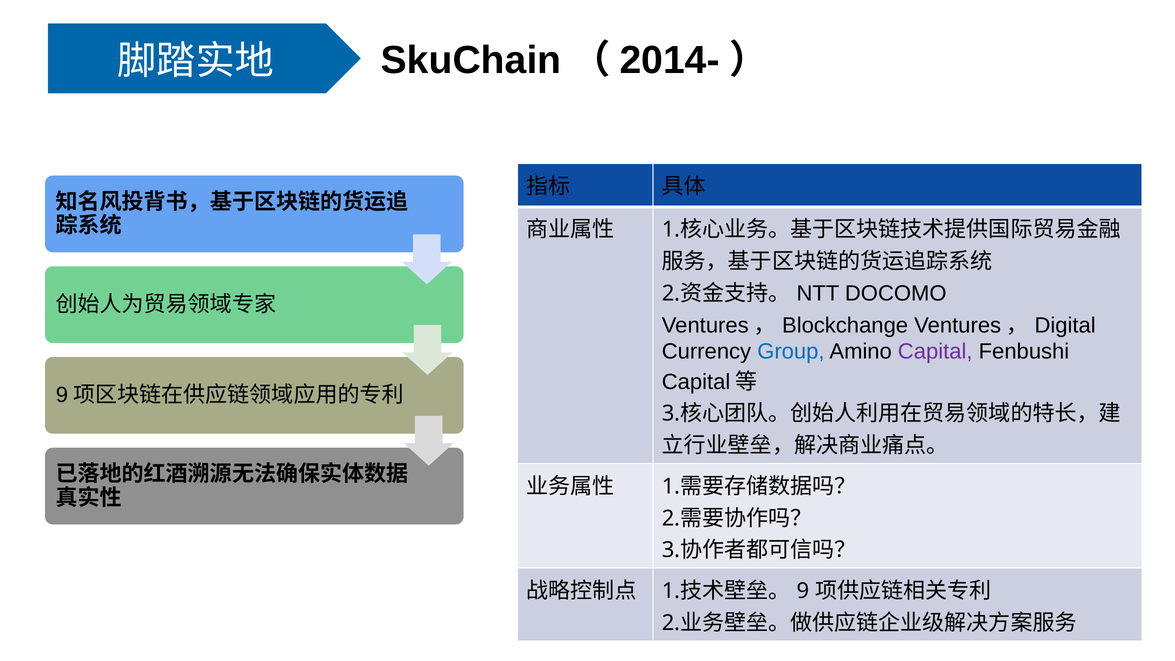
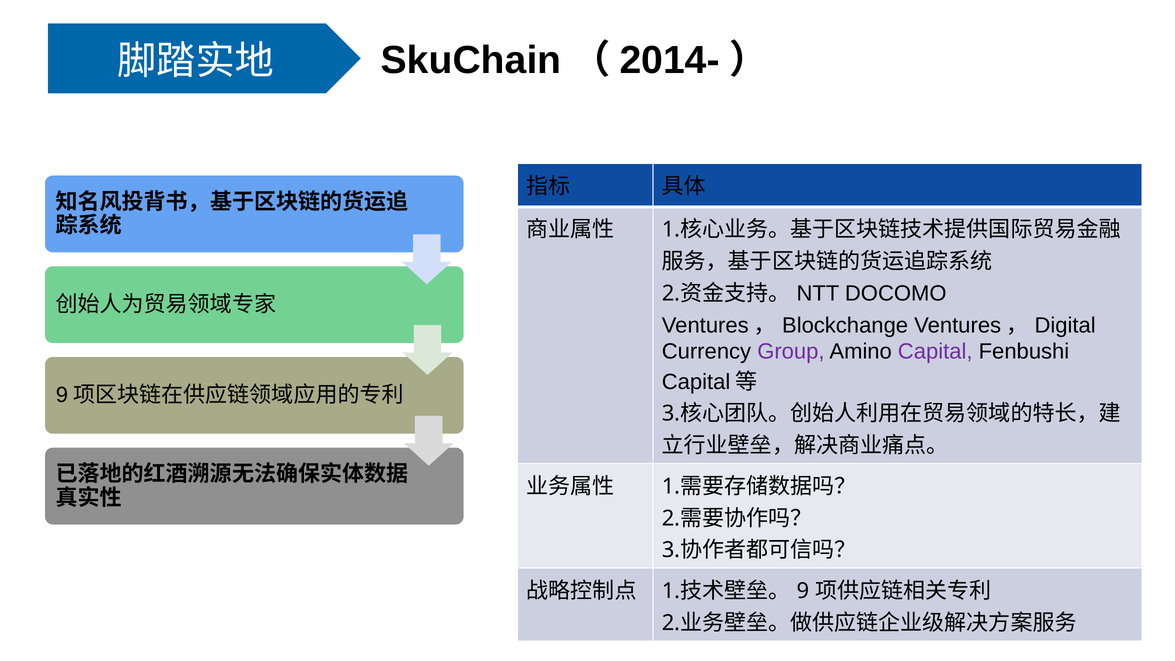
Group colour: blue -> purple
